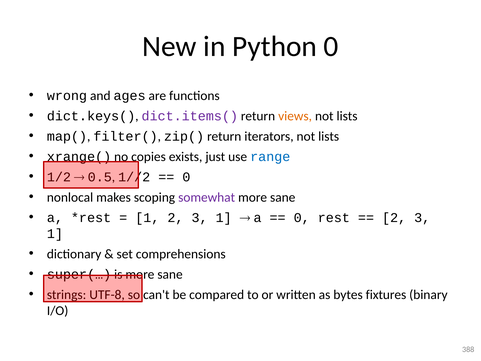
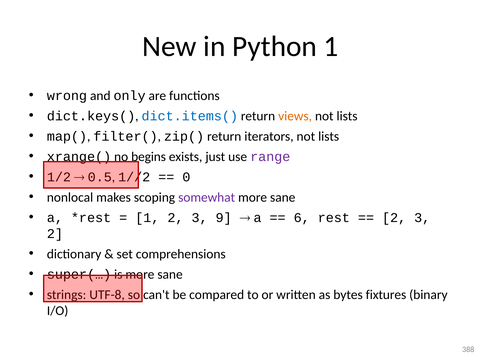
Python 0: 0 -> 1
ages: ages -> only
dict.items( colour: purple -> blue
copies: copies -> begins
range colour: blue -> purple
1 2 3 1: 1 -> 9
0 at (302, 217): 0 -> 6
1 at (55, 233): 1 -> 2
